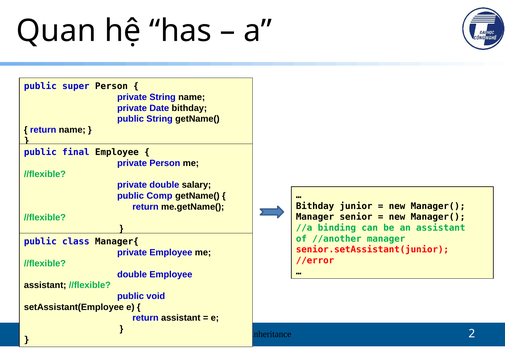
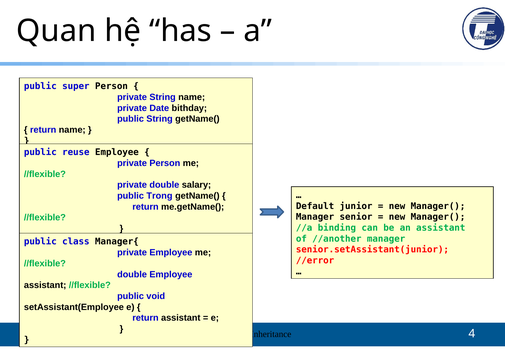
final: final -> reuse
Comp: Comp -> Trong
Bithday at (315, 206): Bithday -> Default
2: 2 -> 4
